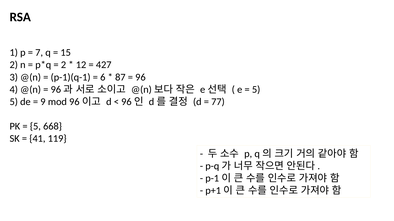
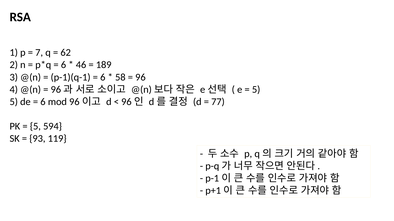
15: 15 -> 62
2 at (63, 65): 2 -> 6
12: 12 -> 46
427: 427 -> 189
87: 87 -> 58
9 at (43, 102): 9 -> 6
668: 668 -> 594
41: 41 -> 93
